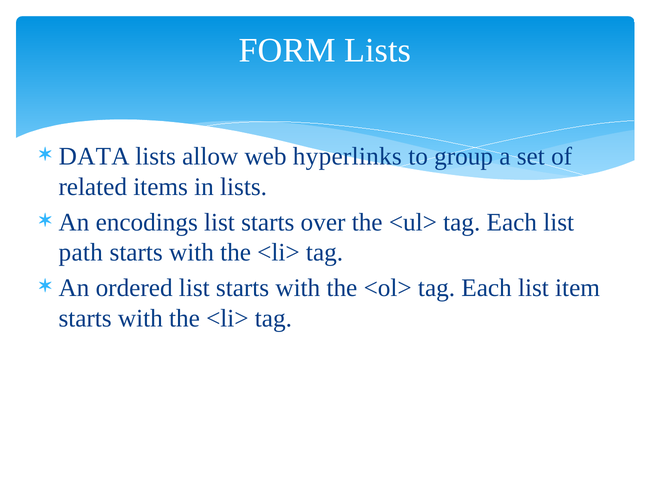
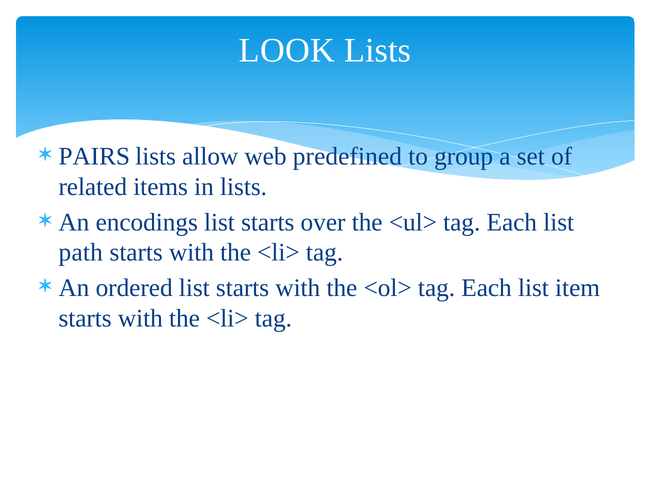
FORM: FORM -> LOOK
DATA: DATA -> PAIRS
hyperlinks: hyperlinks -> predefined
